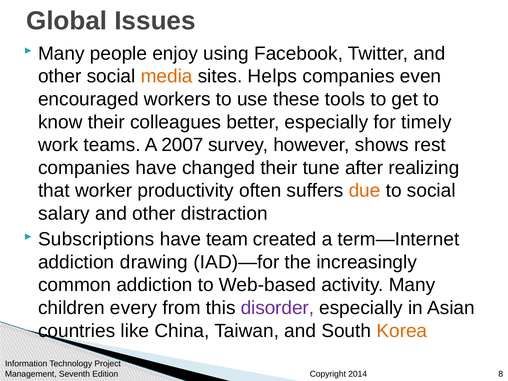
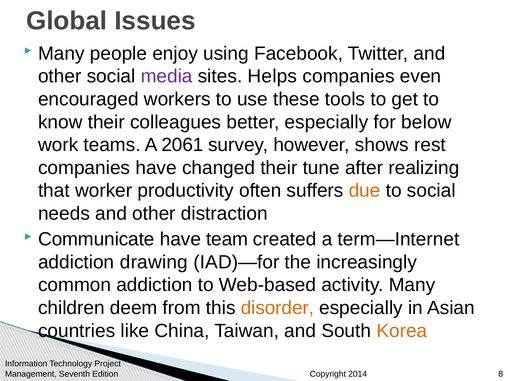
media colour: orange -> purple
timely: timely -> below
2007: 2007 -> 2061
salary: salary -> needs
Subscriptions: Subscriptions -> Communicate
every: every -> deem
disorder colour: purple -> orange
